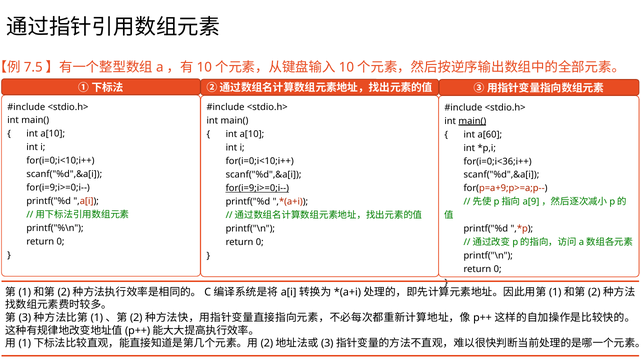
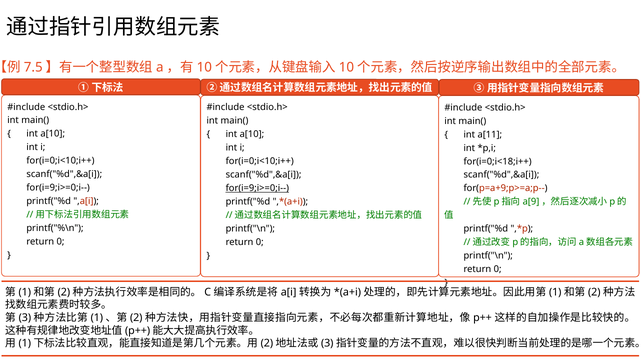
main( at (472, 121) underline: present -> none
a[60: a[60 -> a[11
for(i=0;i<36;i++: for(i=0;i<36;i++ -> for(i=0;i<18;i++
